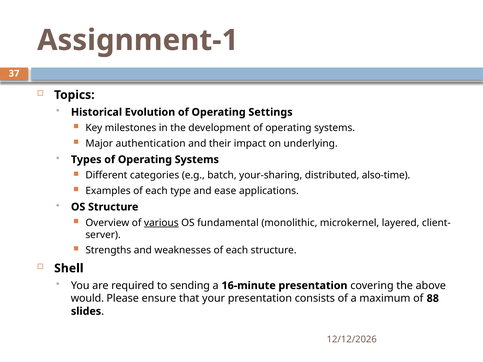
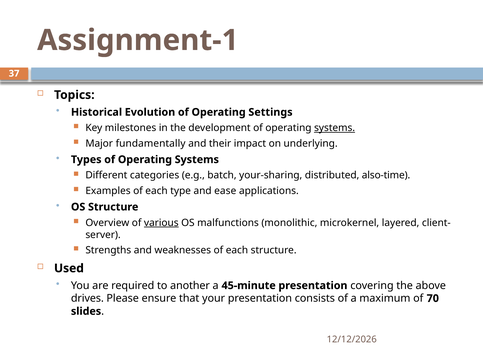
systems at (335, 128) underline: none -> present
authentication: authentication -> fundamentally
fundamental: fundamental -> malfunctions
Shell: Shell -> Used
sending: sending -> another
16-minute: 16-minute -> 45-minute
would: would -> drives
88: 88 -> 70
